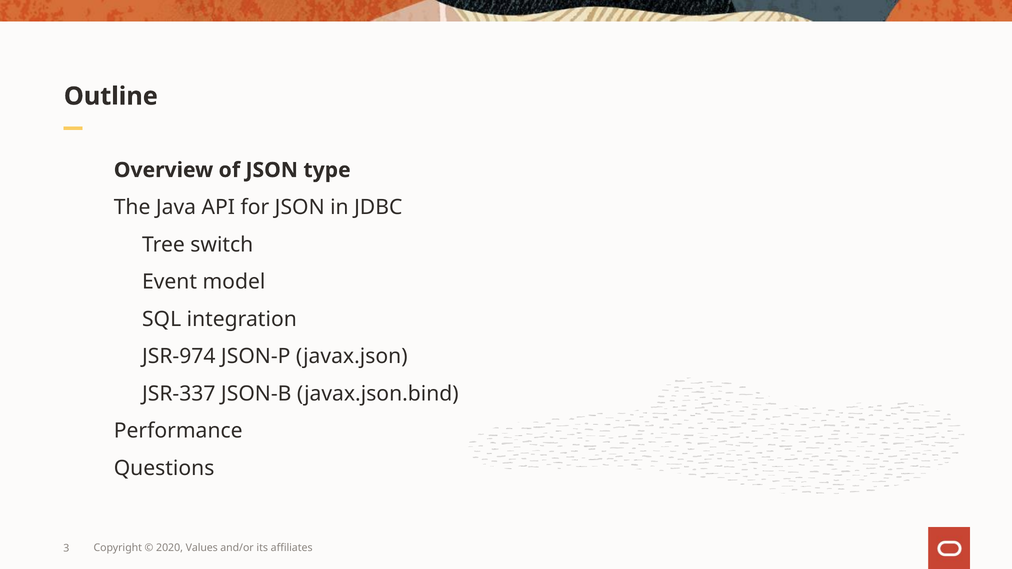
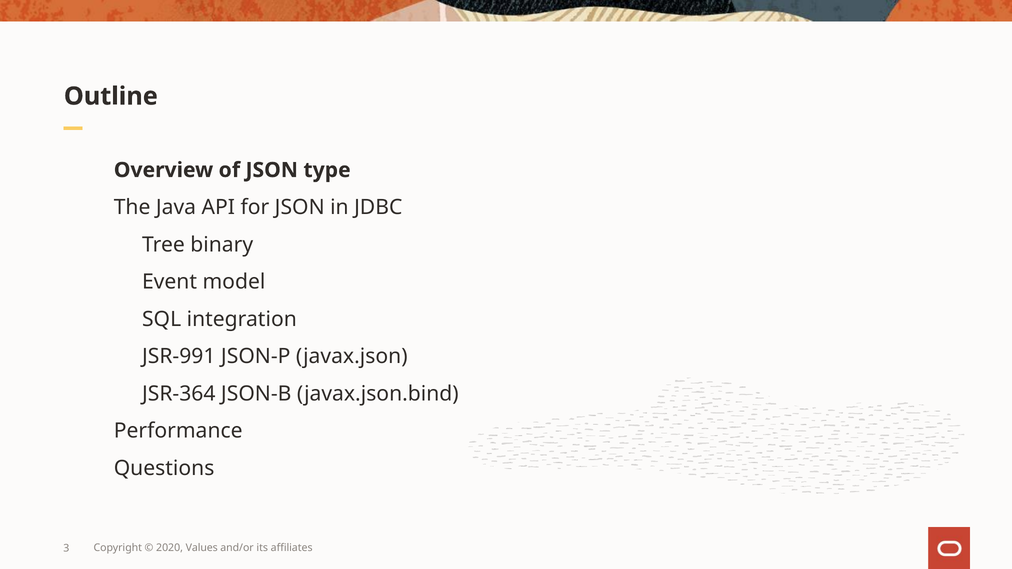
switch: switch -> binary
JSR-974: JSR-974 -> JSR-991
JSR-337: JSR-337 -> JSR-364
